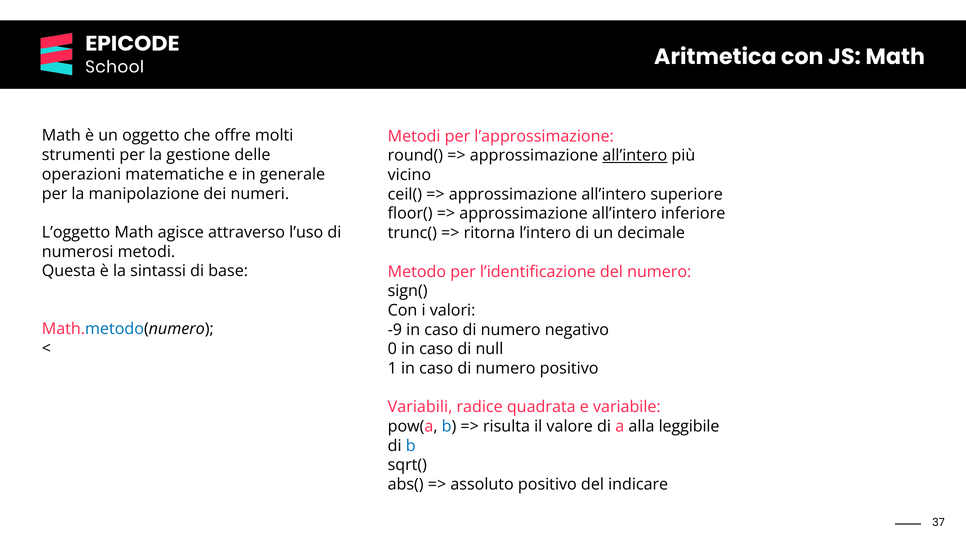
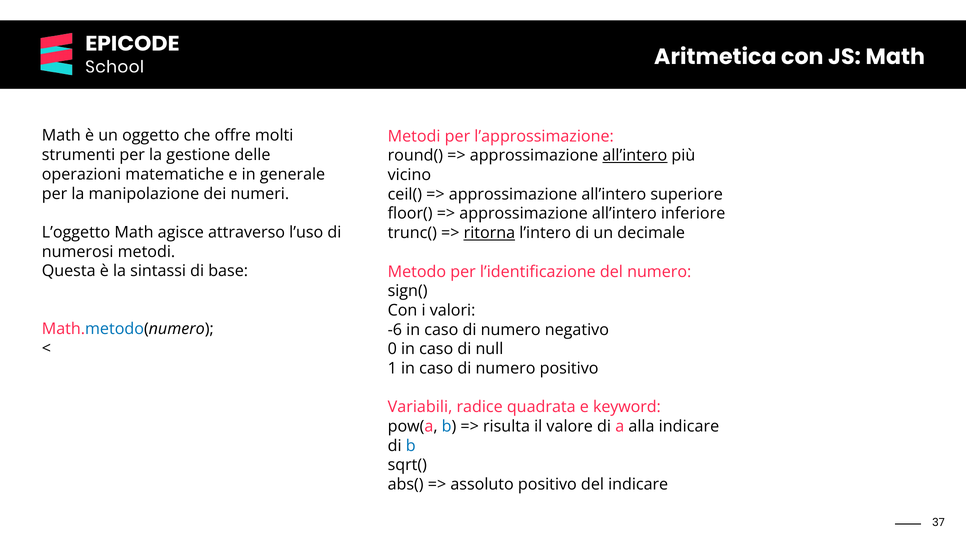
ritorna underline: none -> present
-9: -9 -> -6
variabile: variabile -> keyword
alla leggibile: leggibile -> indicare
